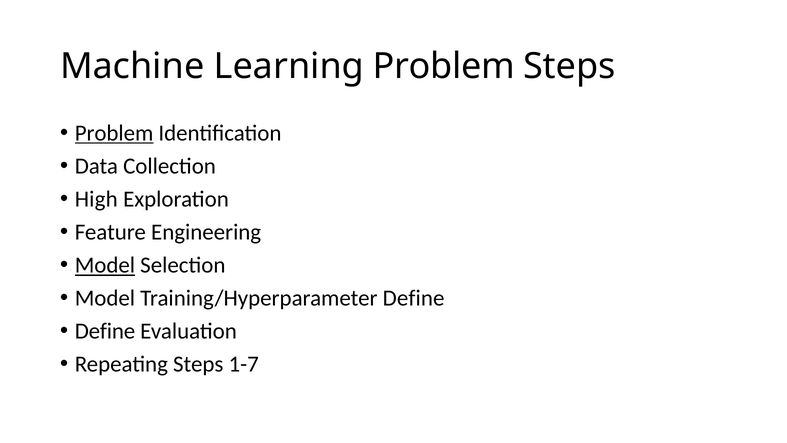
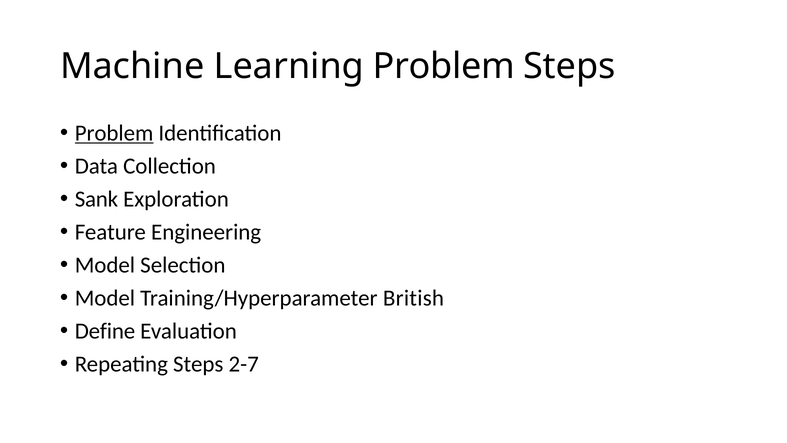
High: High -> Sank
Model at (105, 265) underline: present -> none
Training/Hyperparameter Define: Define -> British
1-7: 1-7 -> 2-7
